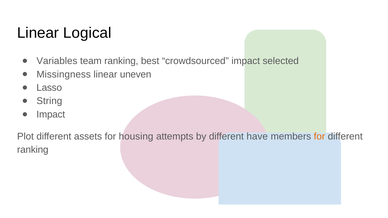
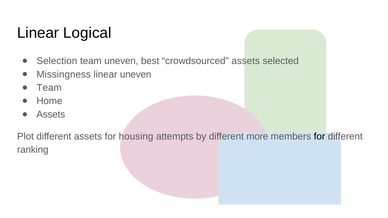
Variables: Variables -> Selection
team ranking: ranking -> uneven
crowdsourced impact: impact -> assets
Lasso at (49, 88): Lasso -> Team
String: String -> Home
Impact at (51, 115): Impact -> Assets
have: have -> more
for at (319, 137) colour: orange -> black
